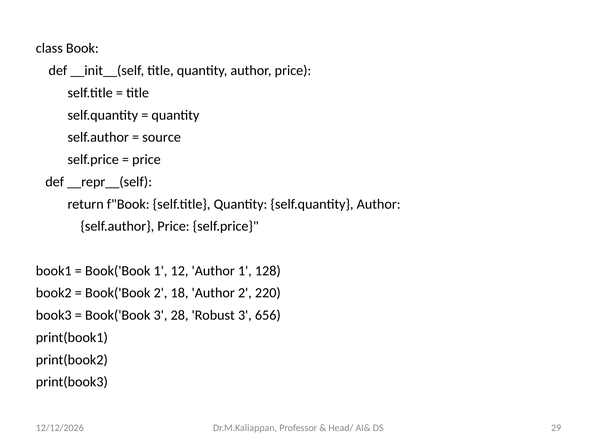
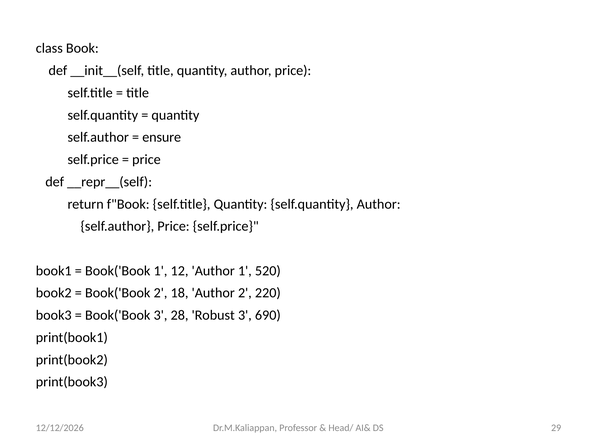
source: source -> ensure
128: 128 -> 520
656: 656 -> 690
